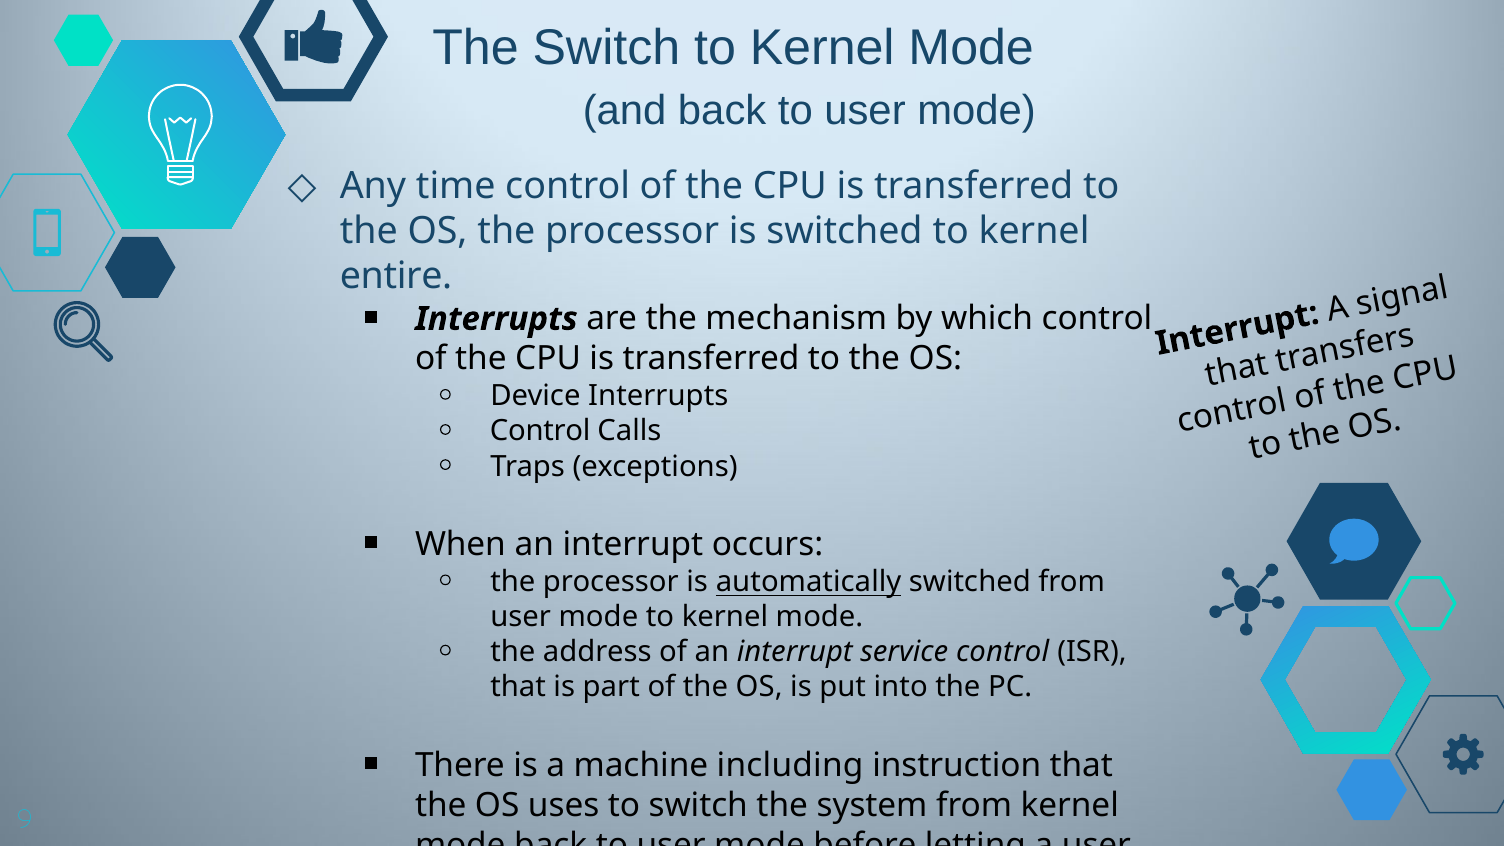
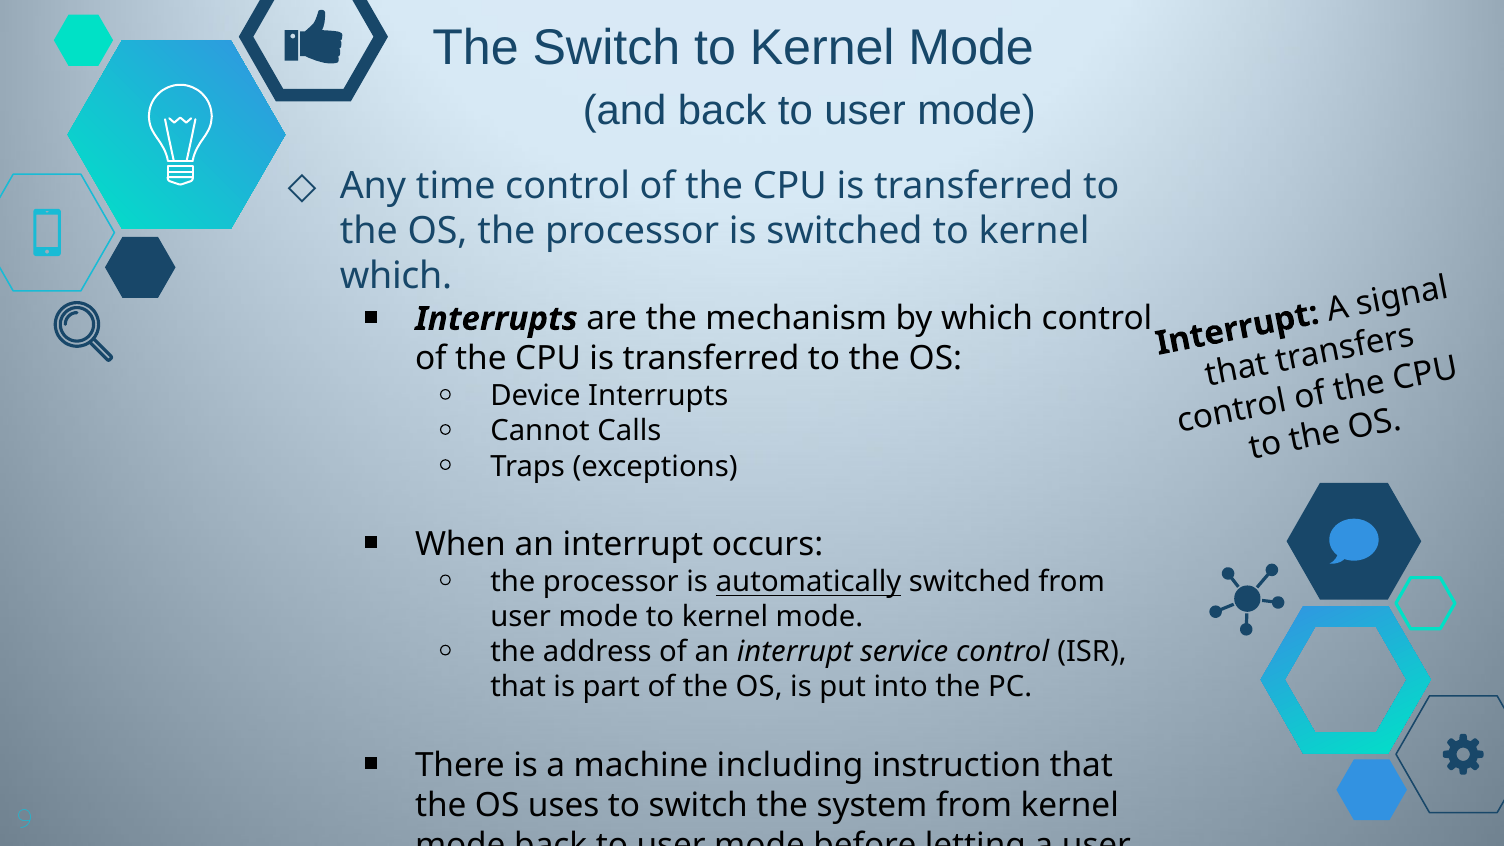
entire at (396, 277): entire -> which
Control at (540, 431): Control -> Cannot
